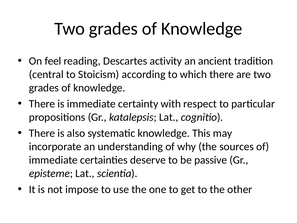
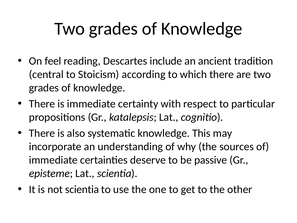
activity: activity -> include
not impose: impose -> scientia
